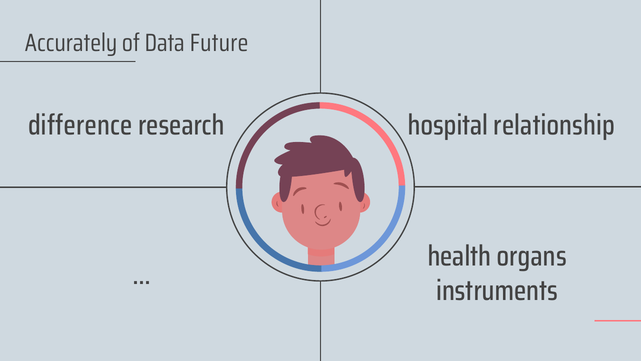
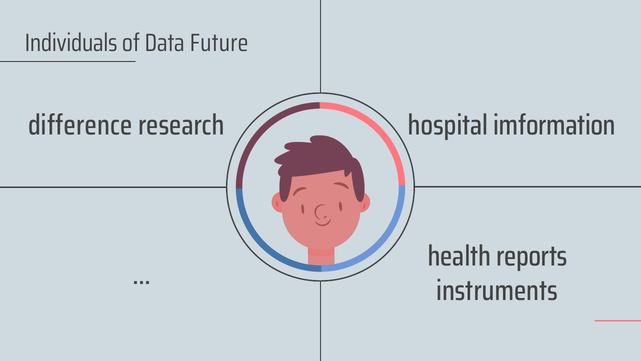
Accurately: Accurately -> Individuals
relationship: relationship -> imformation
organs: organs -> reports
